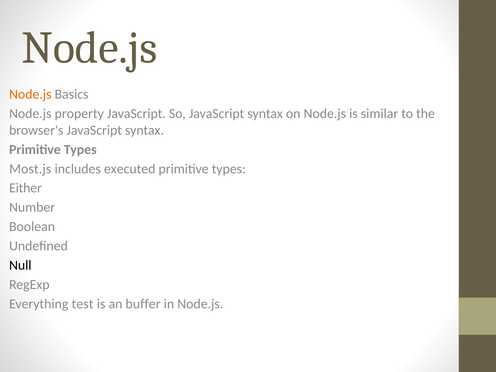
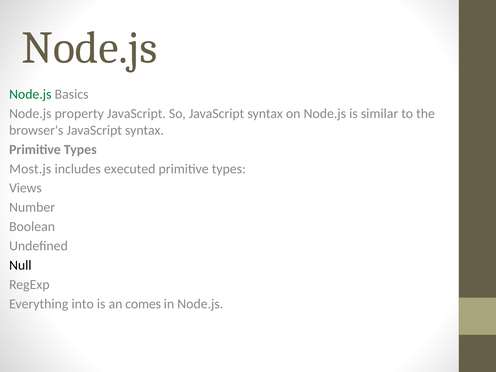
Node.js at (30, 94) colour: orange -> green
Either: Either -> Views
test: test -> into
buffer: buffer -> comes
